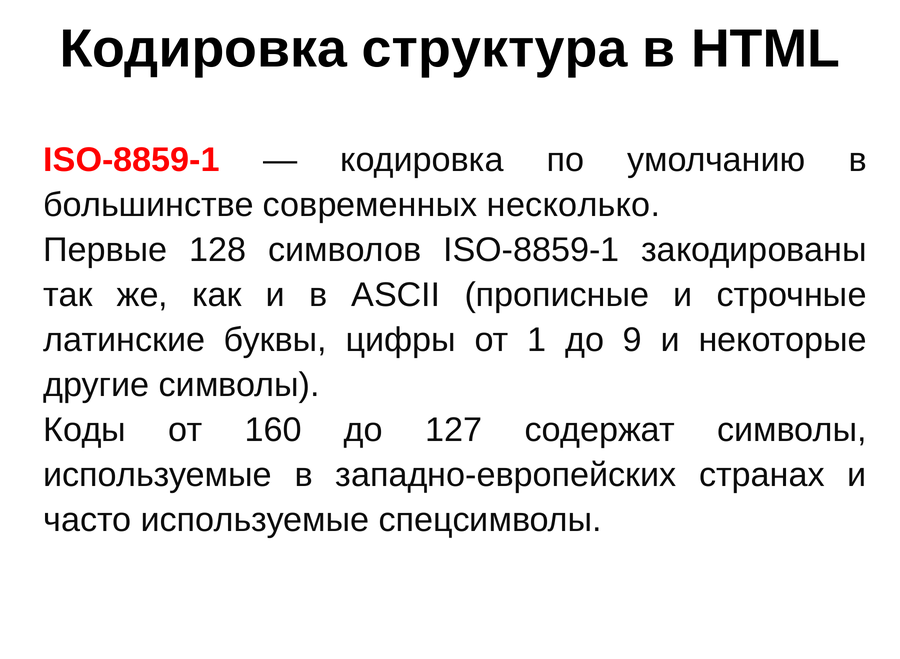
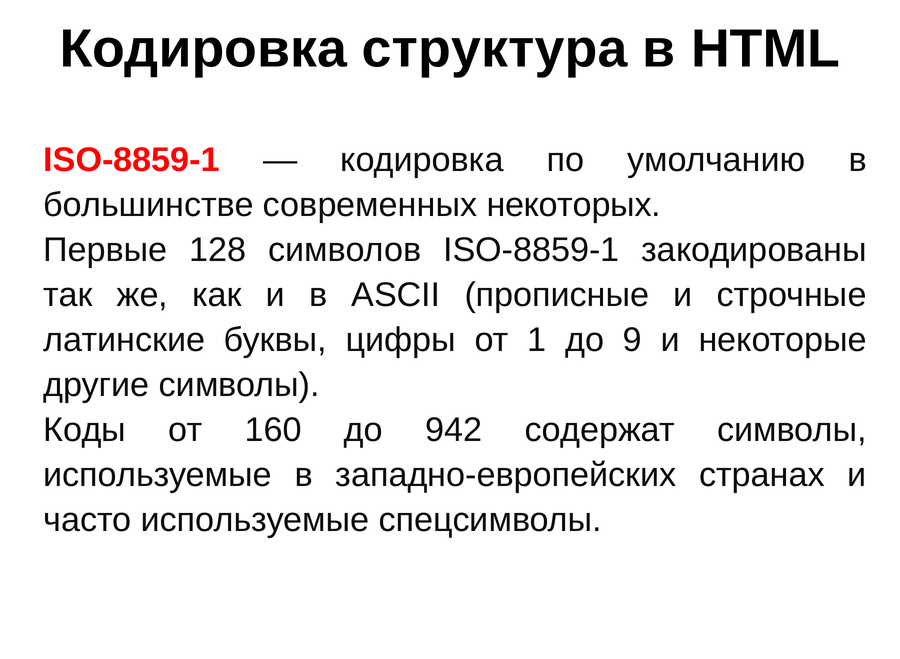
несколько: несколько -> некоторых
127: 127 -> 942
